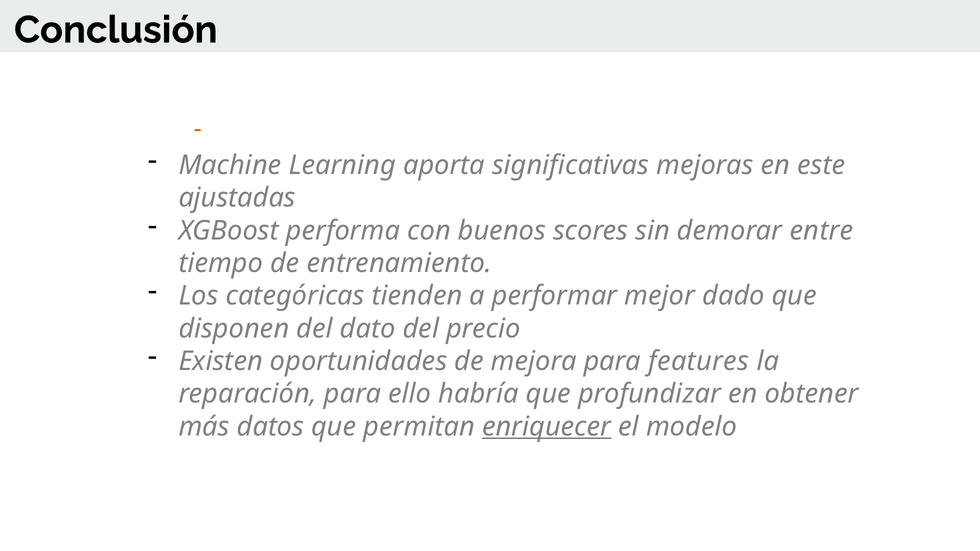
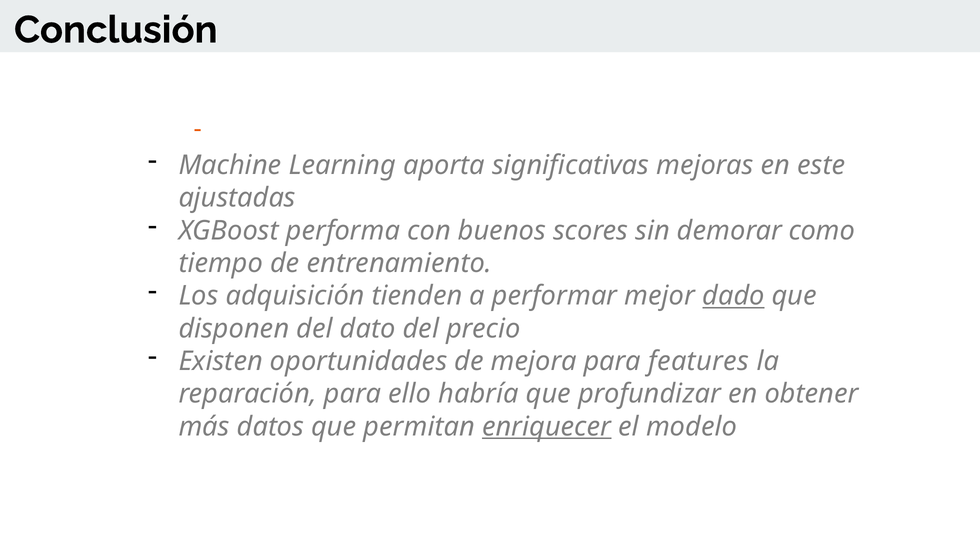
entre: entre -> como
categóricas: categóricas -> adquisición
dado underline: none -> present
